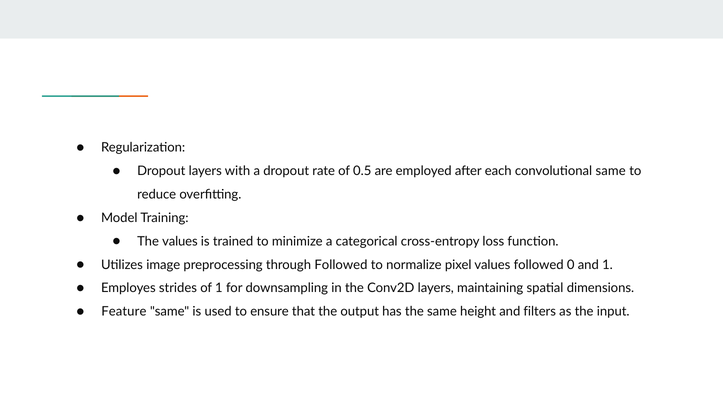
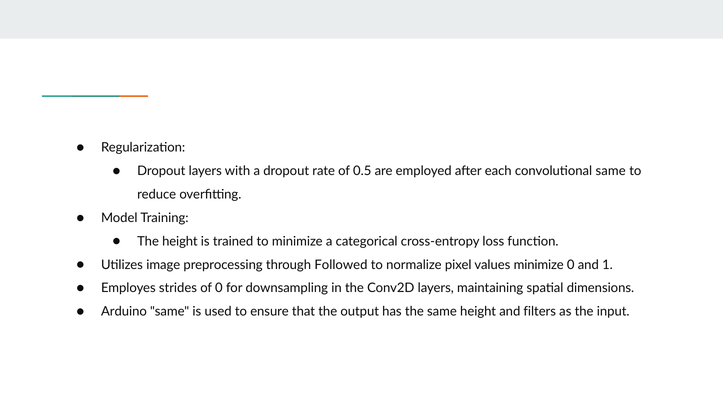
The values: values -> height
values followed: followed -> minimize
of 1: 1 -> 0
Feature: Feature -> Arduino
